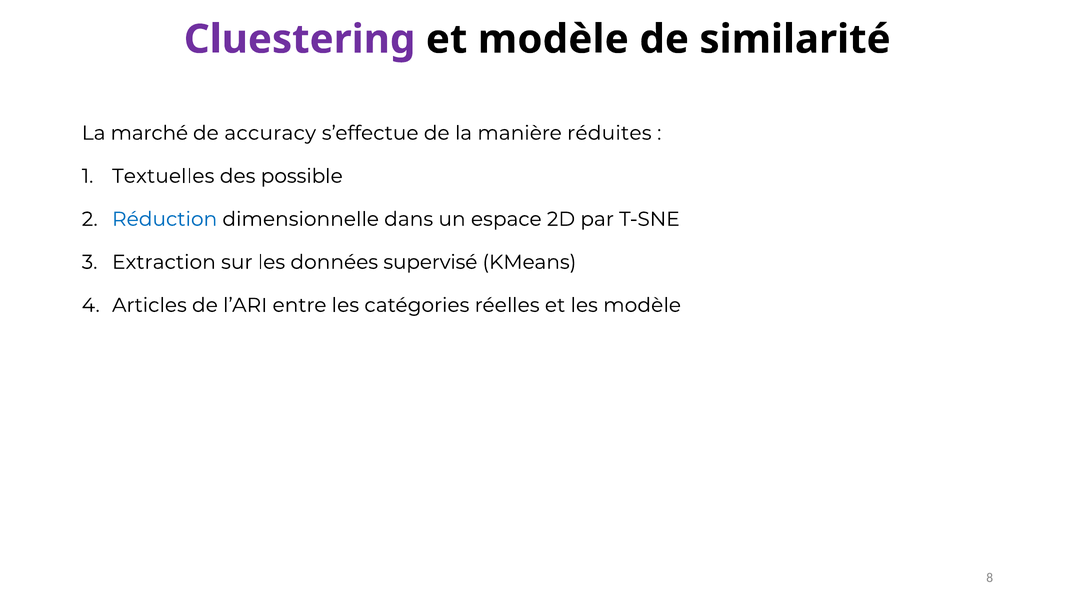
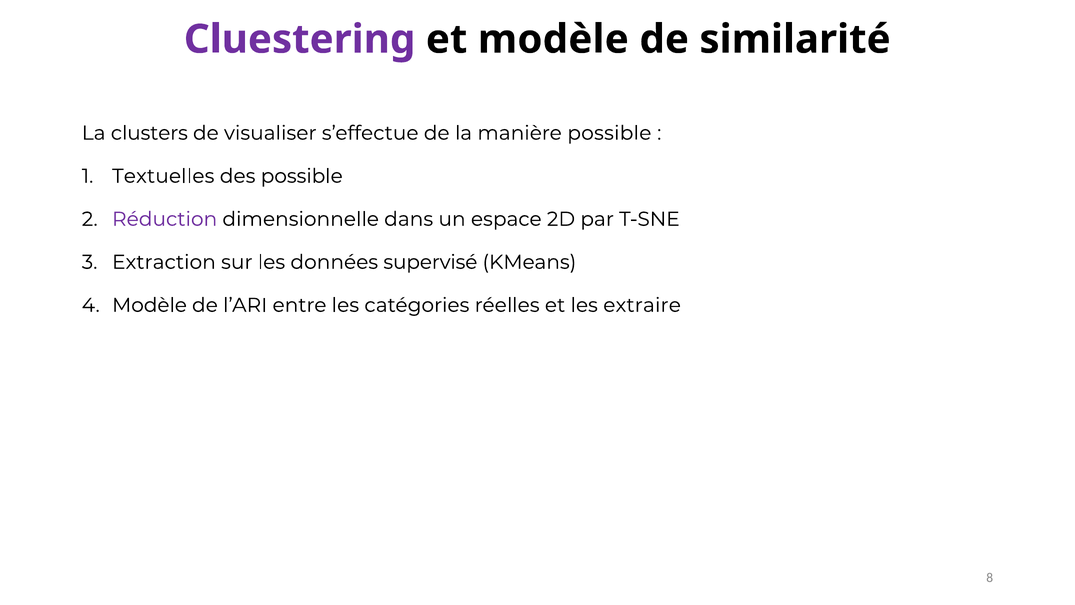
marché: marché -> clusters
accuracy: accuracy -> visualiser
manière réduites: réduites -> possible
Réduction colour: blue -> purple
Articles at (149, 305): Articles -> Modèle
les modèle: modèle -> extraire
